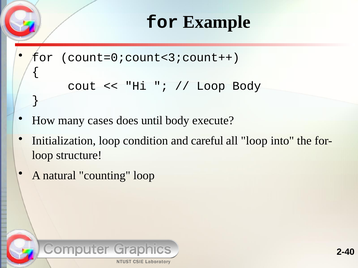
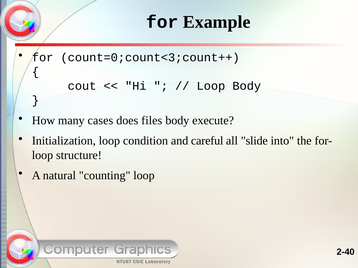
until: until -> files
all loop: loop -> slide
